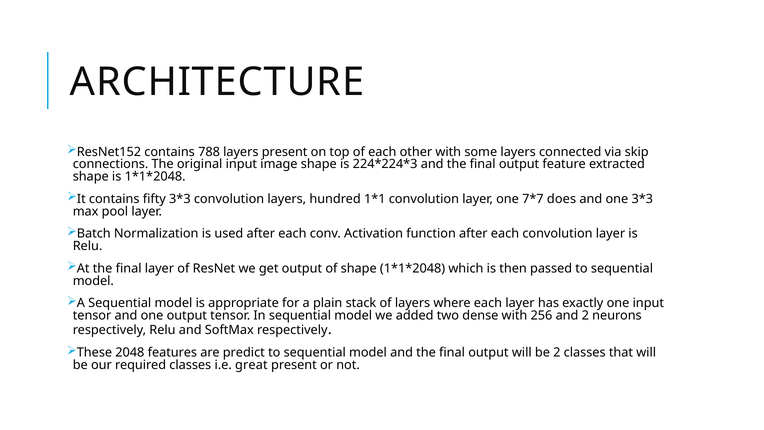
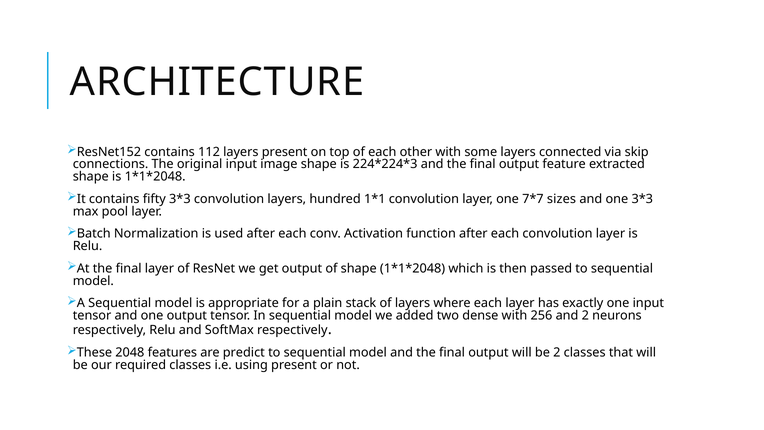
788: 788 -> 112
does: does -> sizes
great: great -> using
